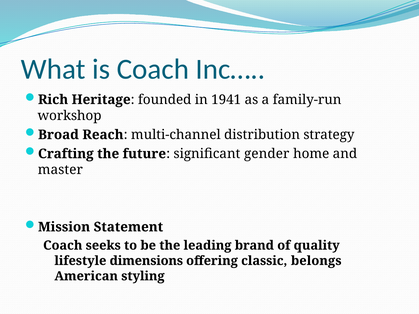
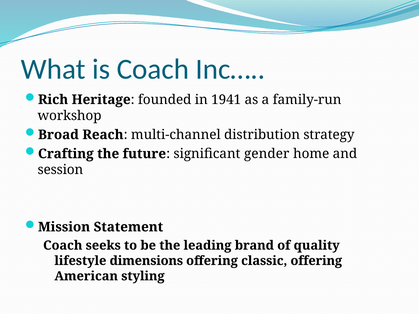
master: master -> session
classic belongs: belongs -> offering
